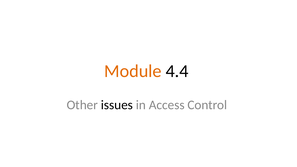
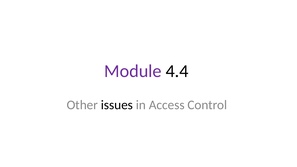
Module colour: orange -> purple
